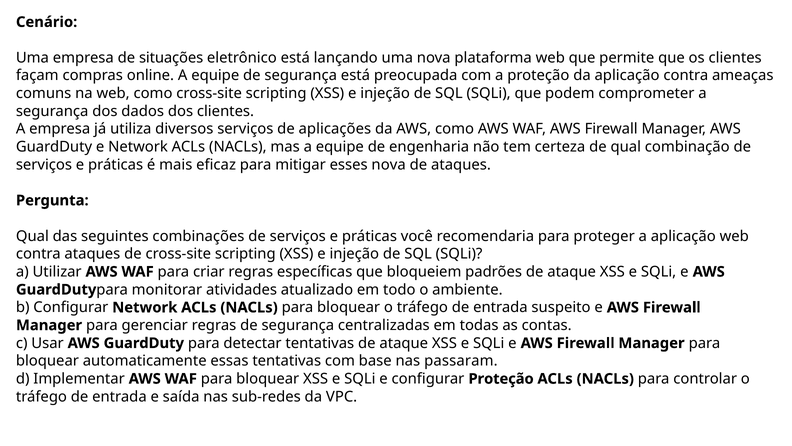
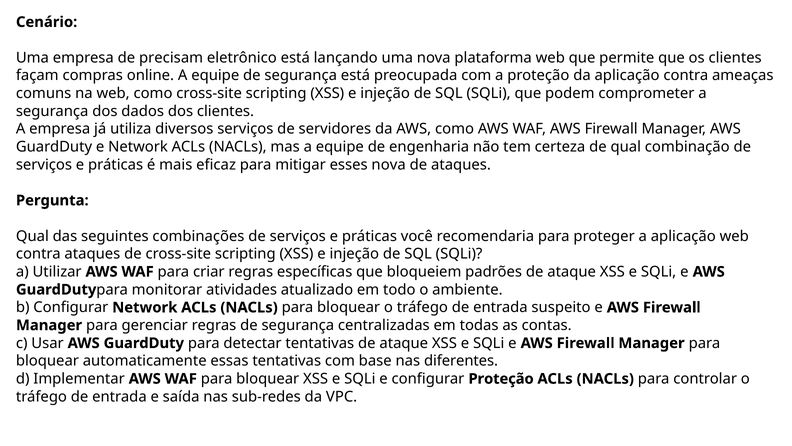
situações: situações -> precisam
aplicações: aplicações -> servidores
passaram: passaram -> diferentes
